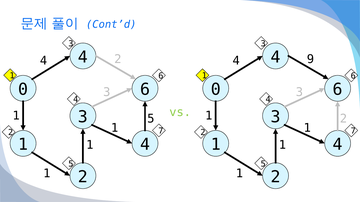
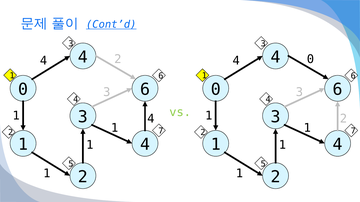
Cont’d underline: none -> present
4 9: 9 -> 0
5 at (151, 119): 5 -> 4
